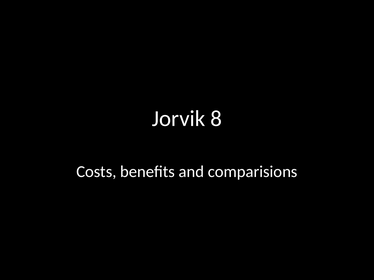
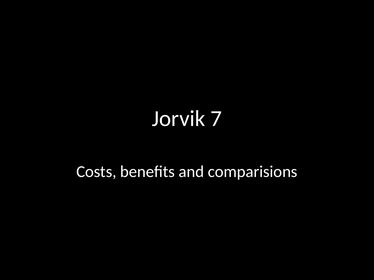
8: 8 -> 7
